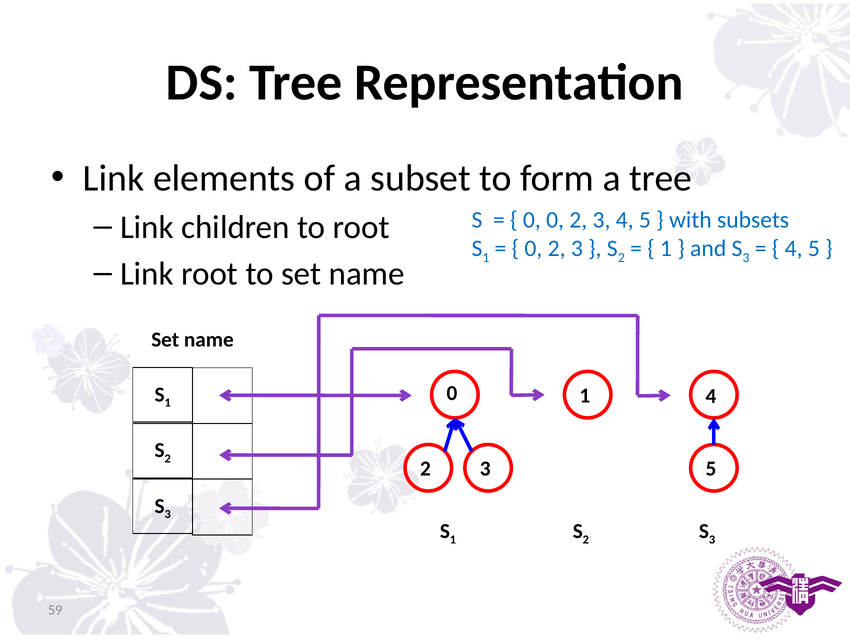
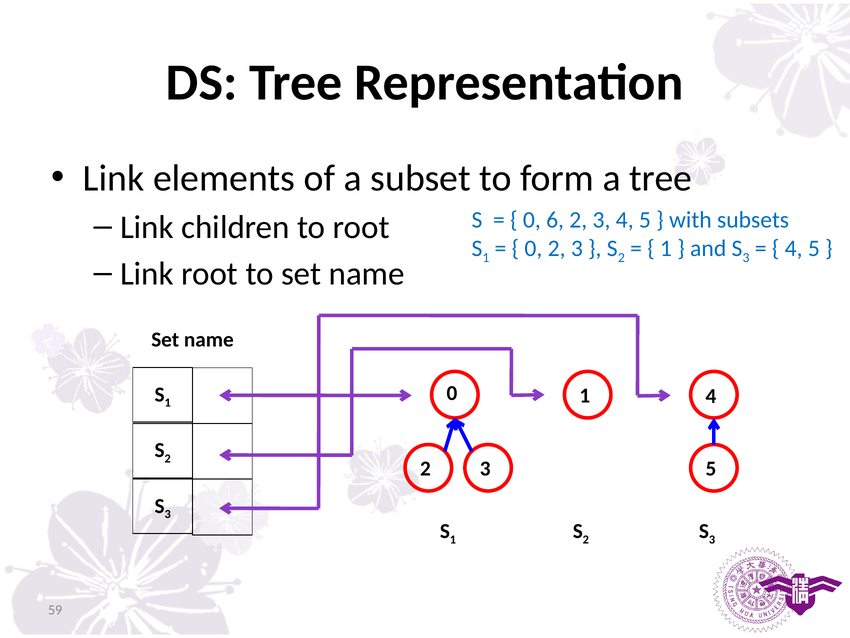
0 0: 0 -> 6
